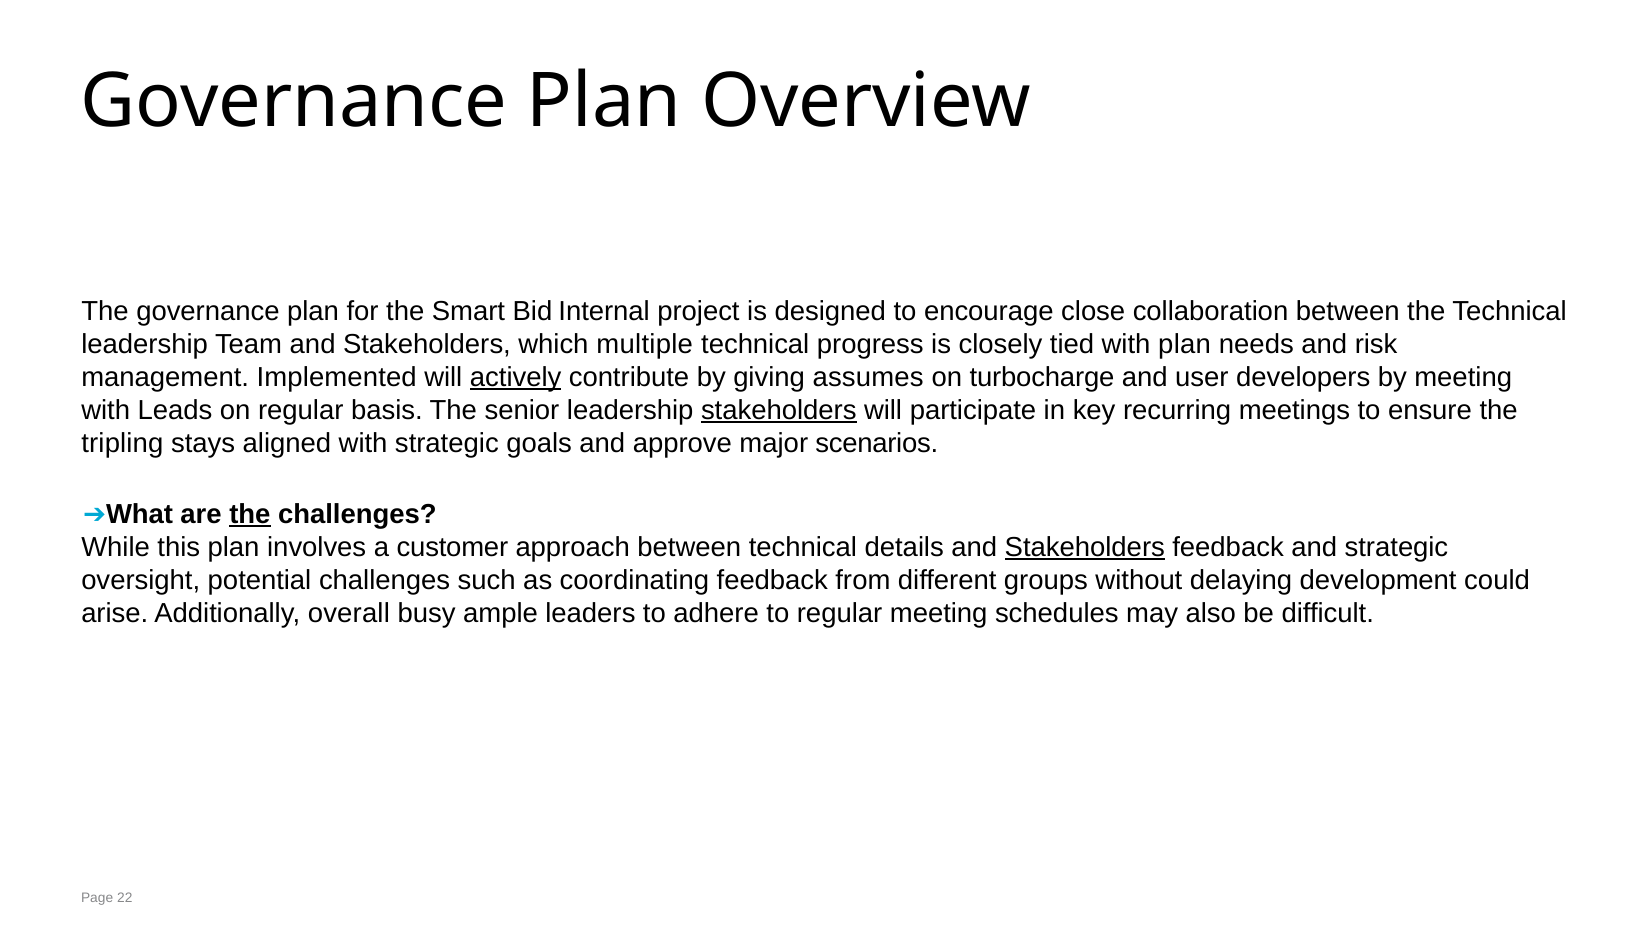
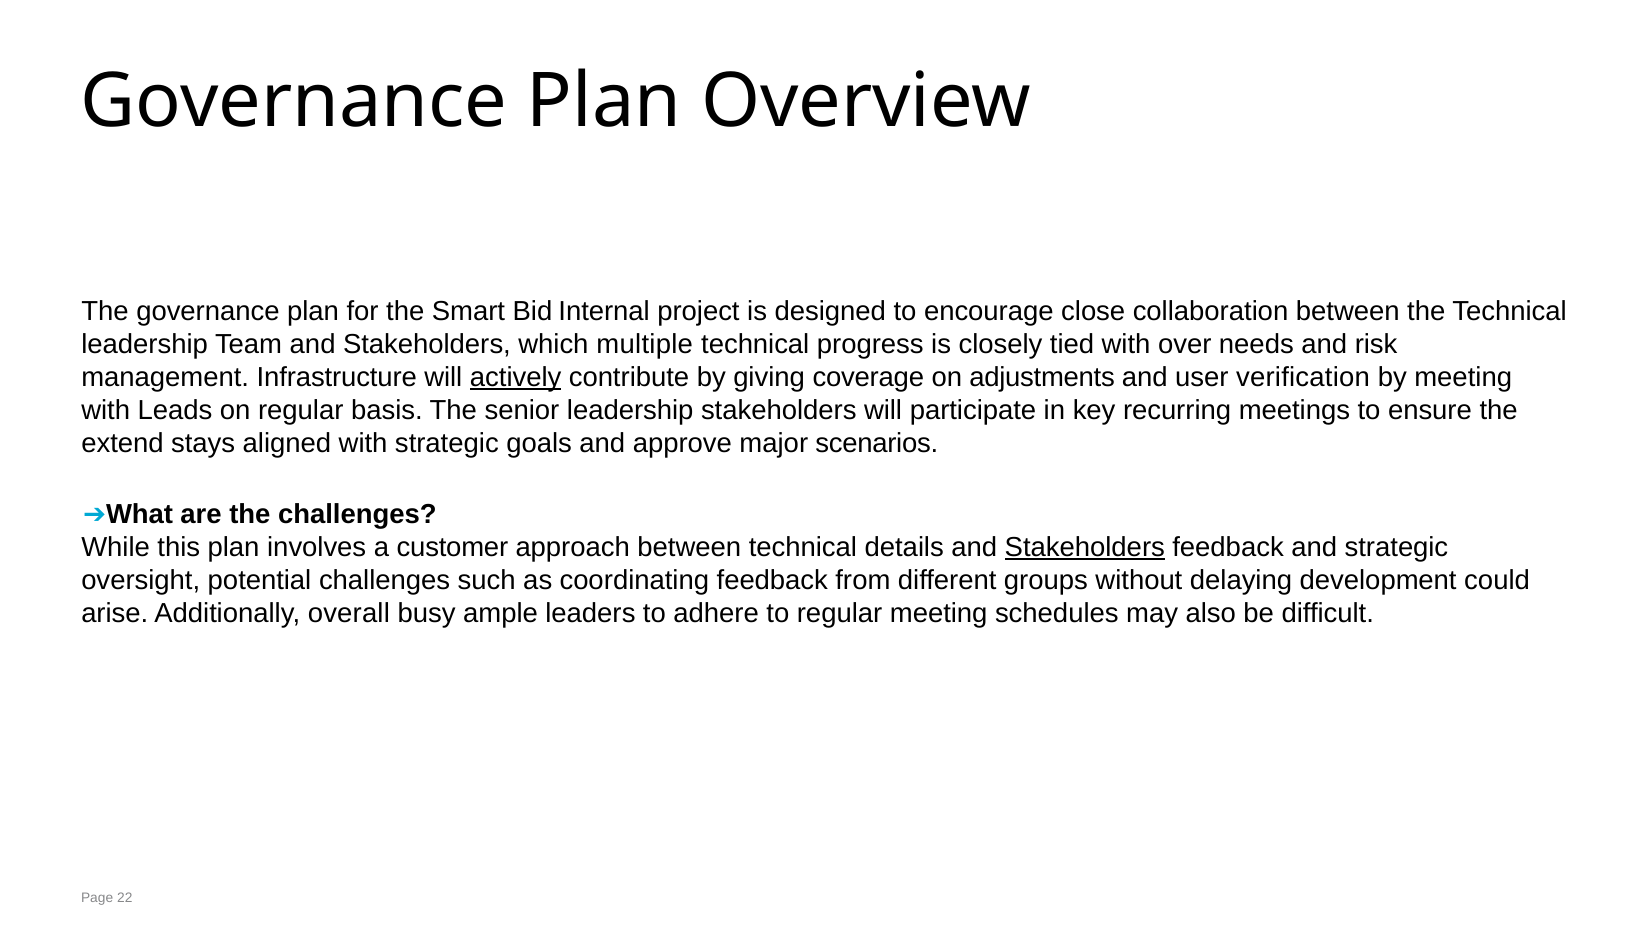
with plan: plan -> over
Implemented: Implemented -> Infrastructure
assumes: assumes -> coverage
turbocharge: turbocharge -> adjustments
developers: developers -> verification
stakeholders at (779, 411) underline: present -> none
tripling: tripling -> extend
the at (250, 515) underline: present -> none
